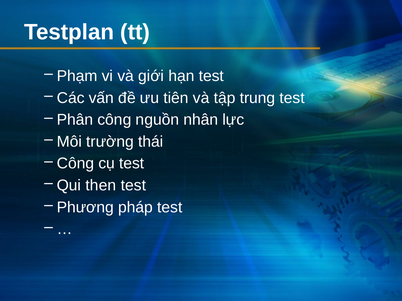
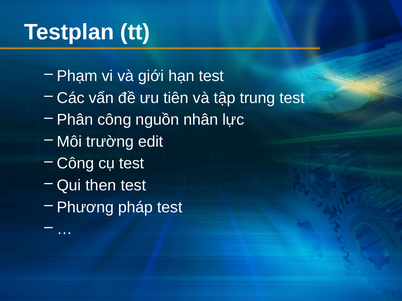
thái: thái -> edit
